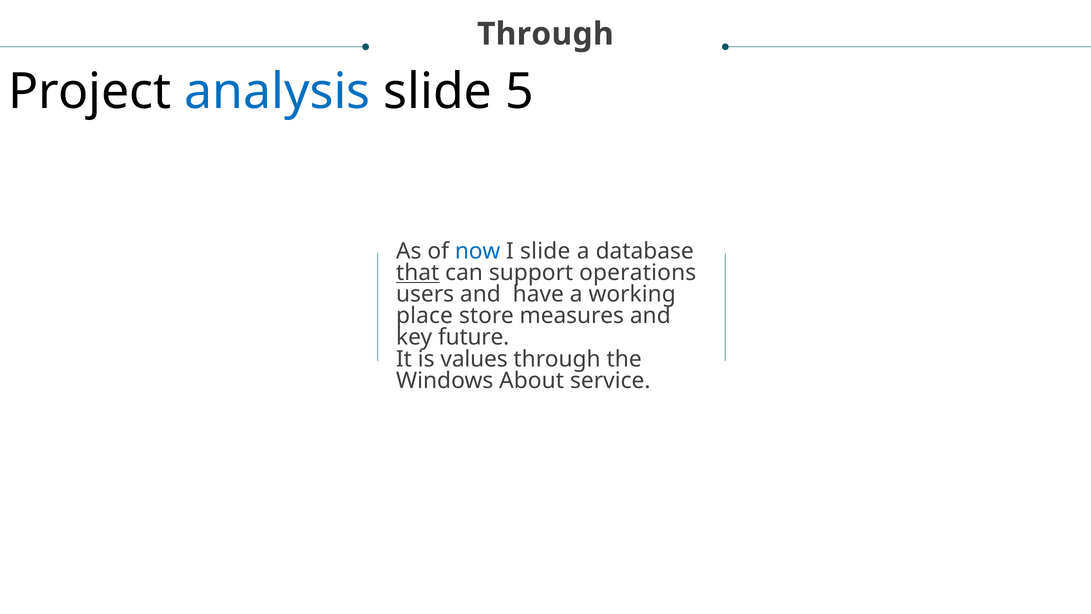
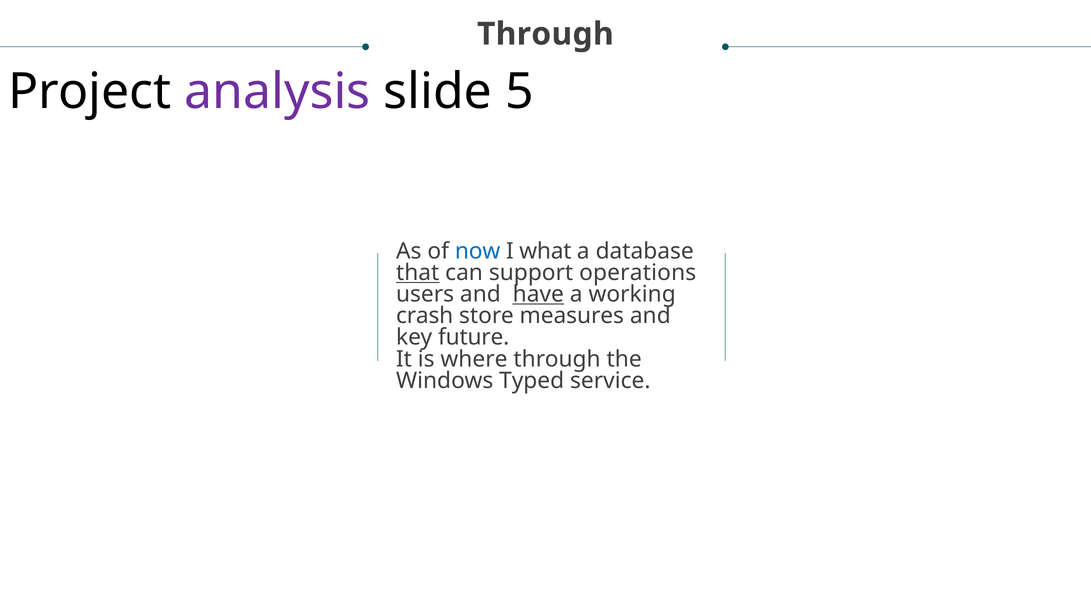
analysis colour: blue -> purple
I slide: slide -> what
have underline: none -> present
place: place -> crash
values: values -> where
About: About -> Typed
